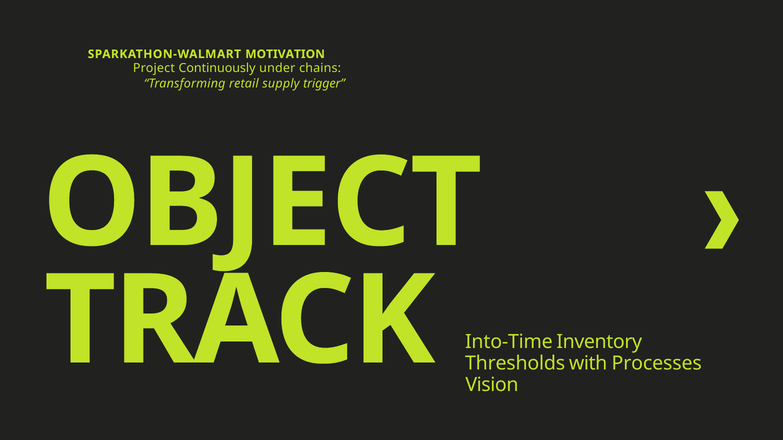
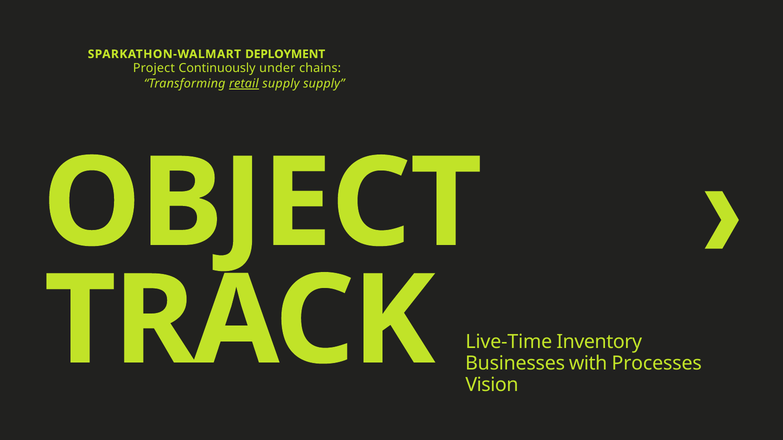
MOTIVATION: MOTIVATION -> DEPLOYMENT
retail underline: none -> present
supply trigger: trigger -> supply
Into-Time: Into-Time -> Live-Time
Thresholds: Thresholds -> Businesses
